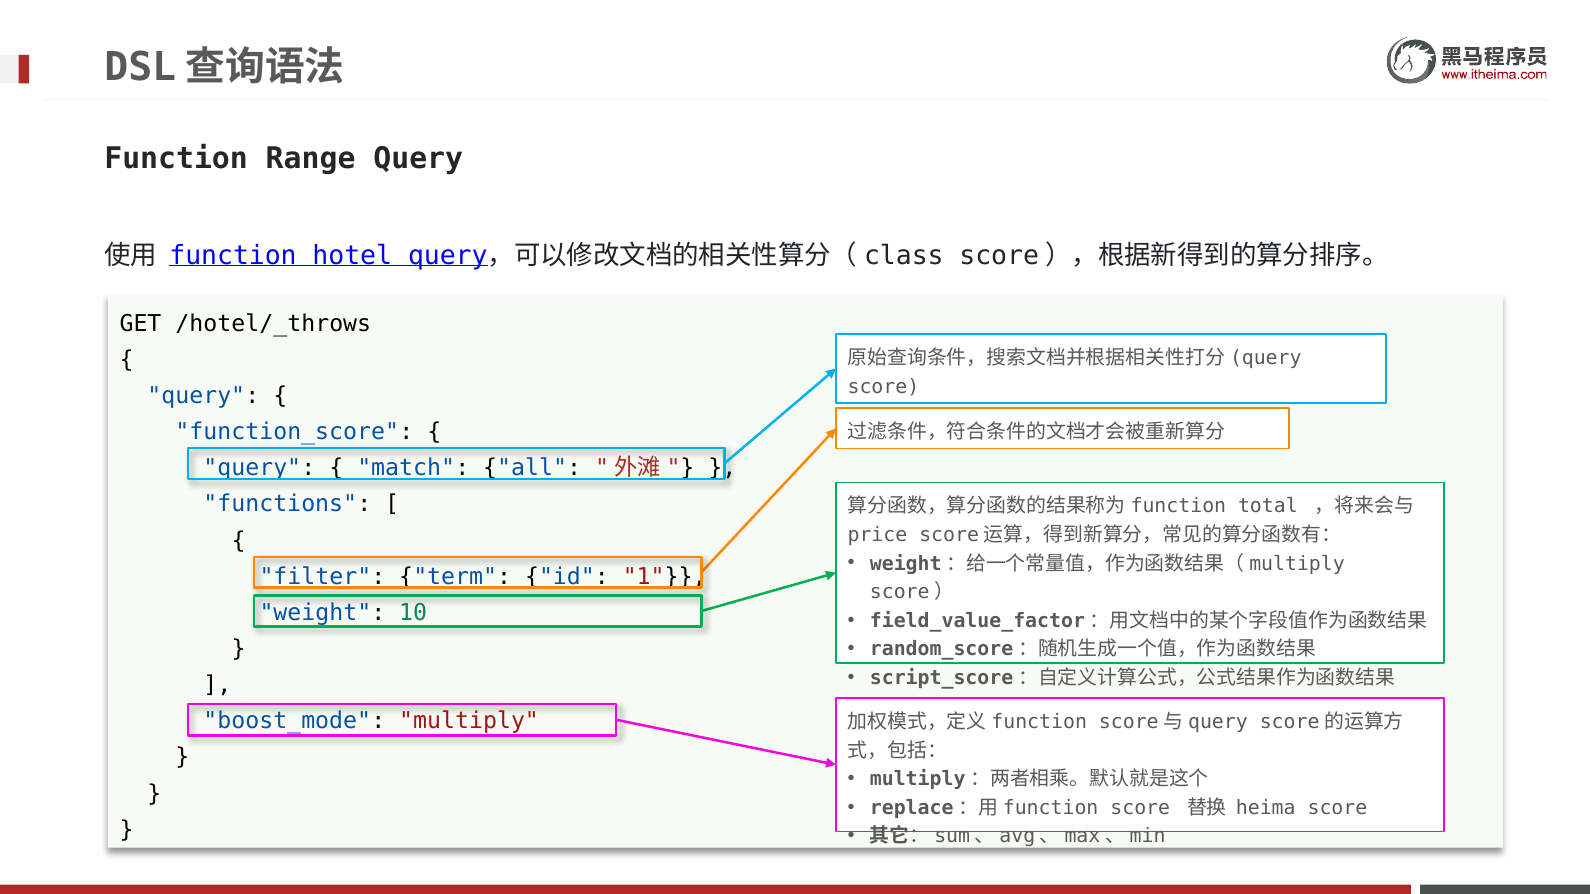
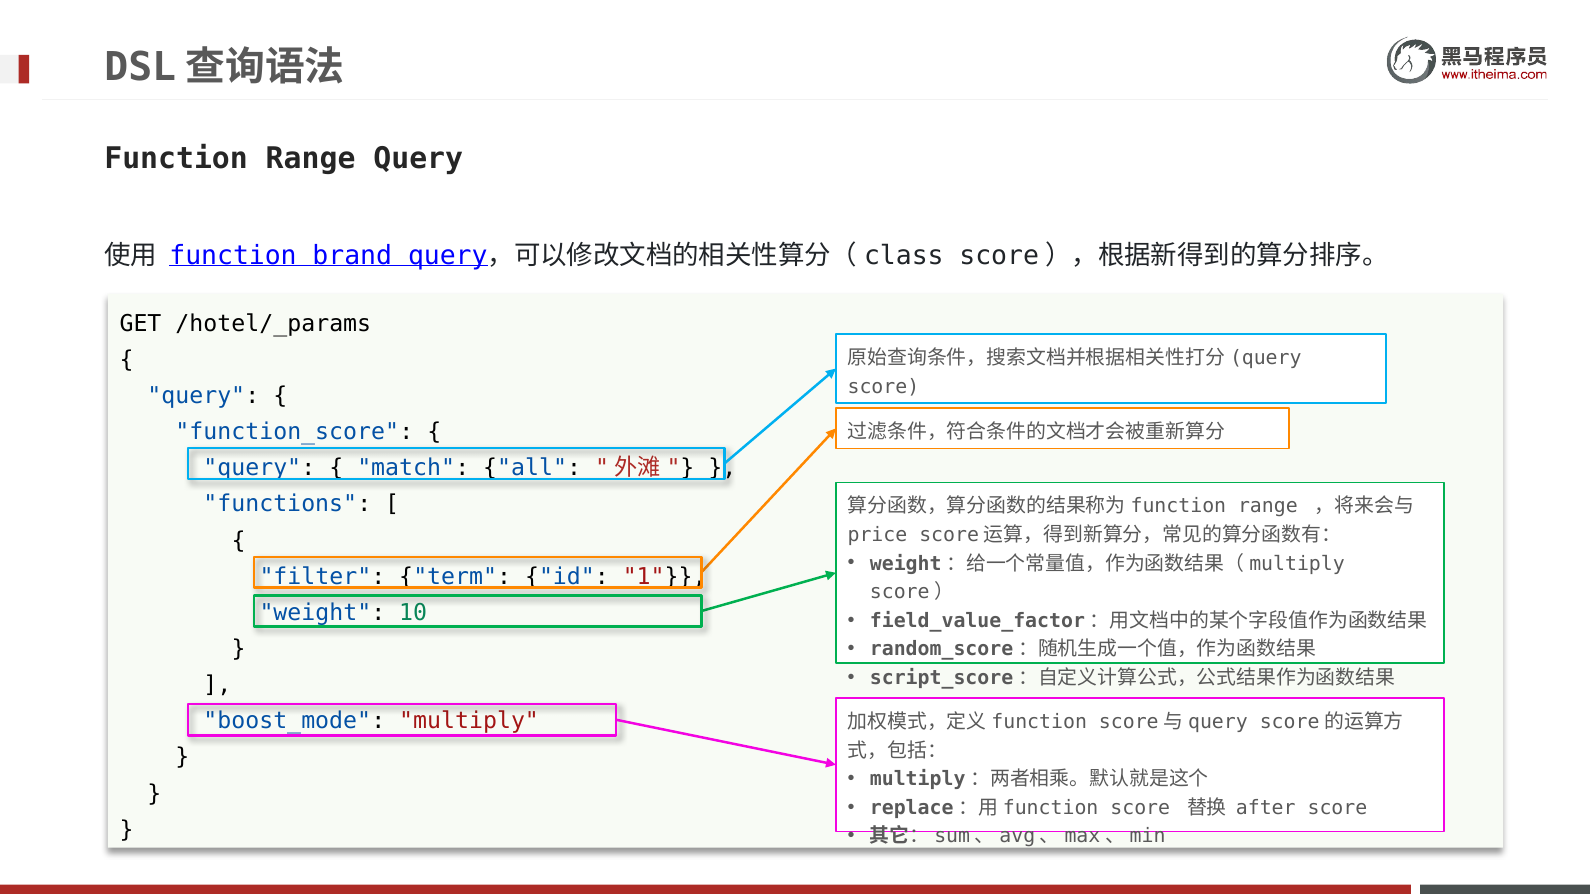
hotel: hotel -> brand
/hotel/_throws: /hotel/_throws -> /hotel/_params
total at (1268, 507): total -> range
heima: heima -> after
